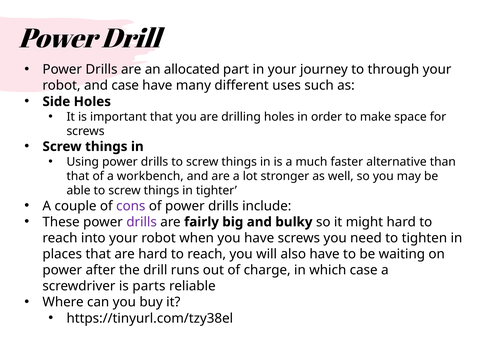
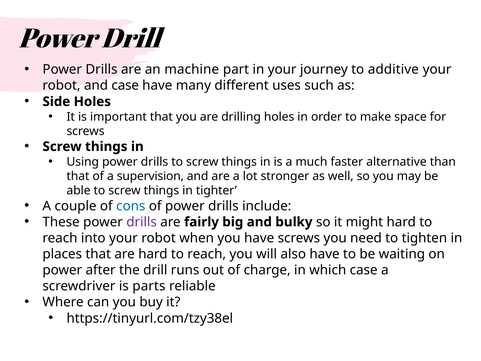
allocated: allocated -> machine
through: through -> additive
workbench: workbench -> supervision
cons colour: purple -> blue
